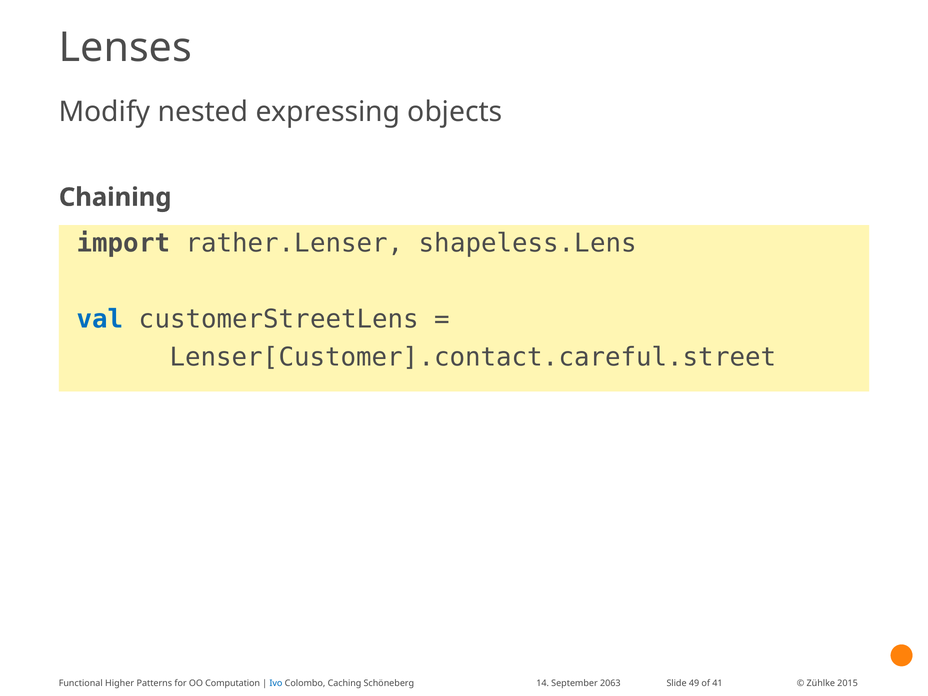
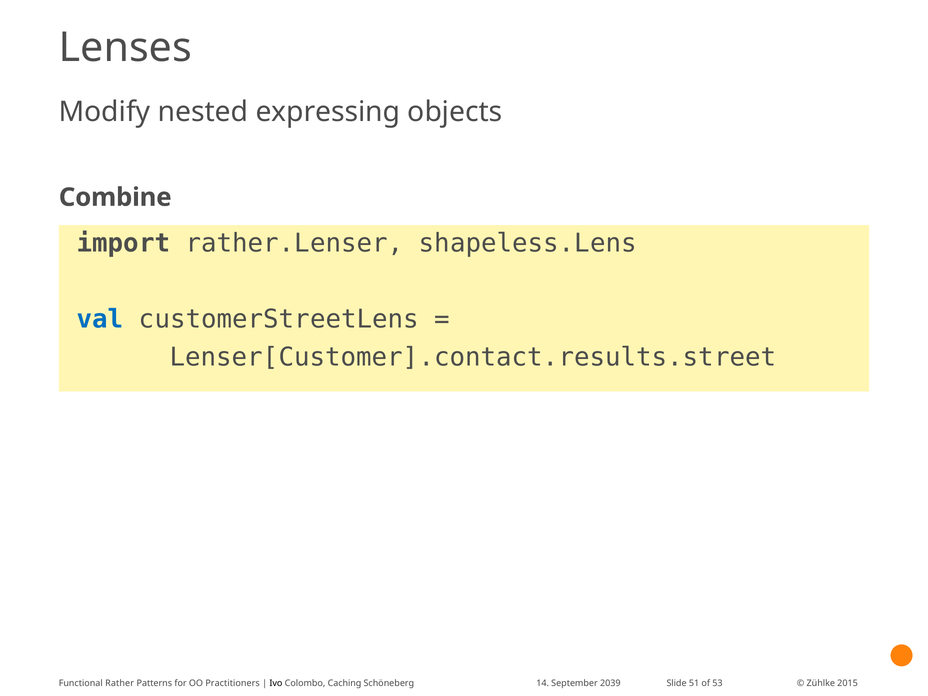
Chaining: Chaining -> Combine
Lenser[Customer].contact.careful.street: Lenser[Customer].contact.careful.street -> Lenser[Customer].contact.results.street
Higher: Higher -> Rather
Computation: Computation -> Practitioners
Ivo colour: blue -> black
2063: 2063 -> 2039
49: 49 -> 51
41: 41 -> 53
